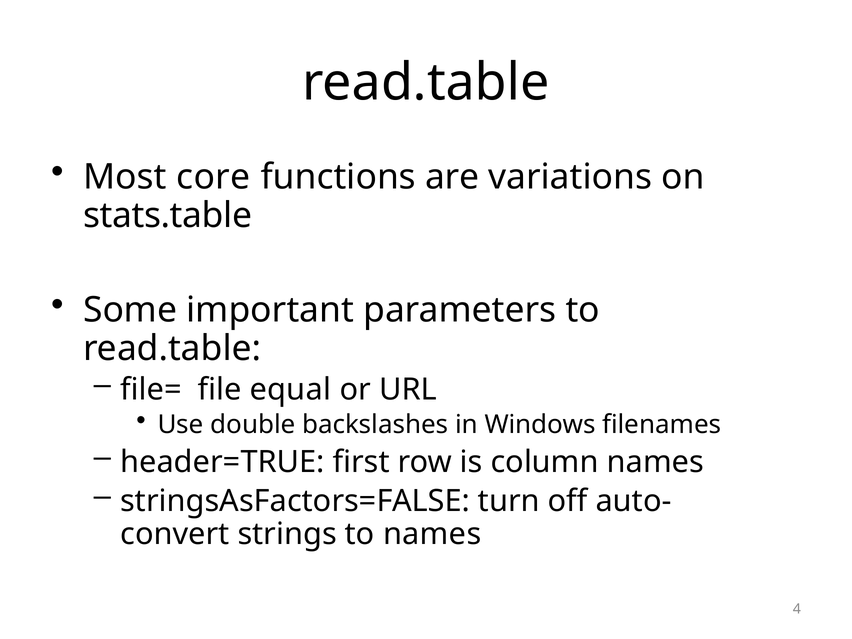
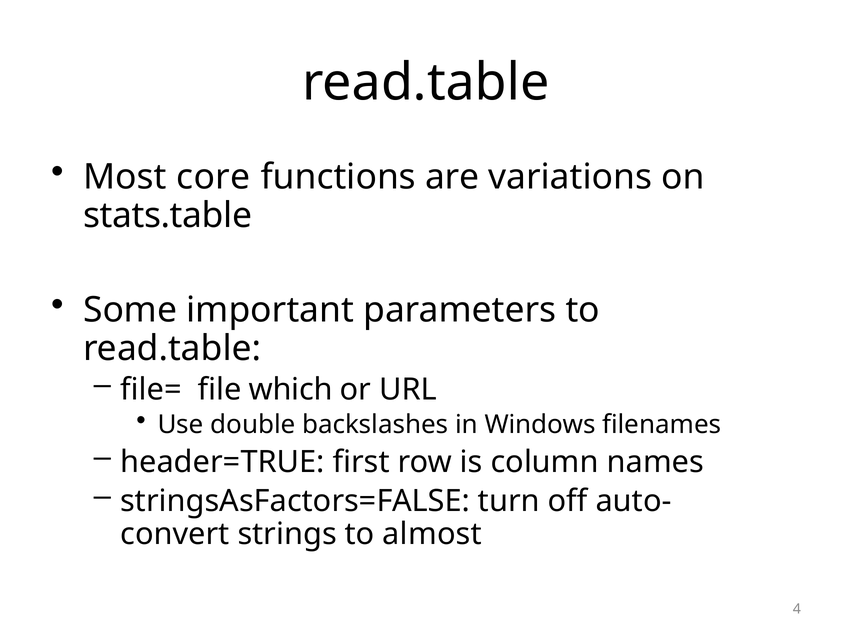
equal: equal -> which
to names: names -> almost
